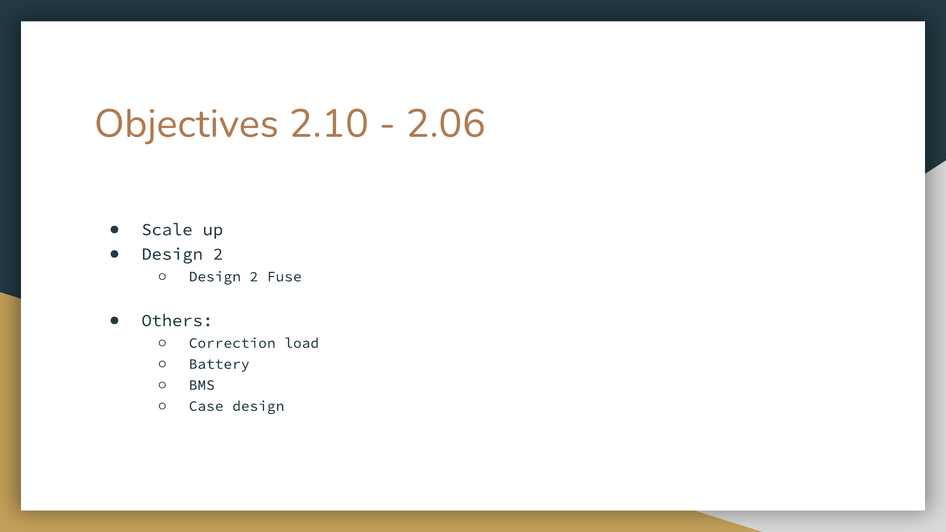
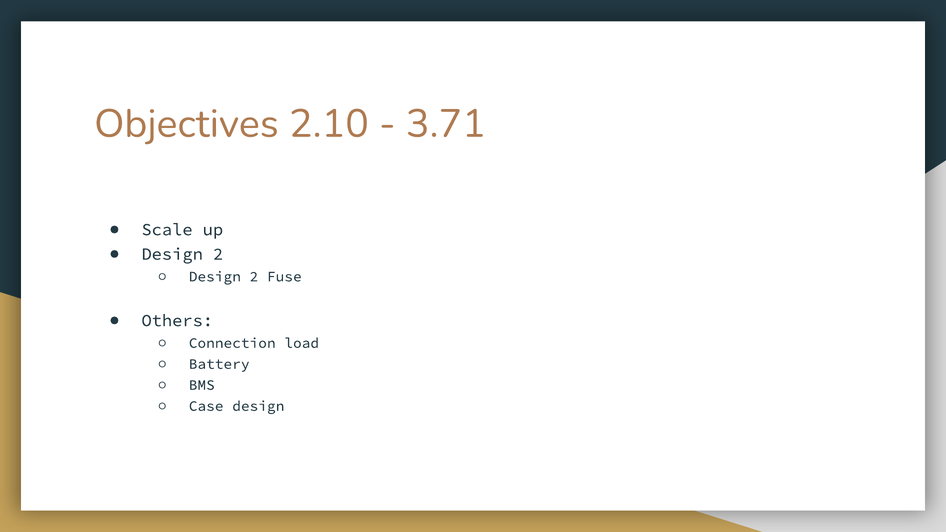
2.06: 2.06 -> 3.71
Correction: Correction -> Connection
